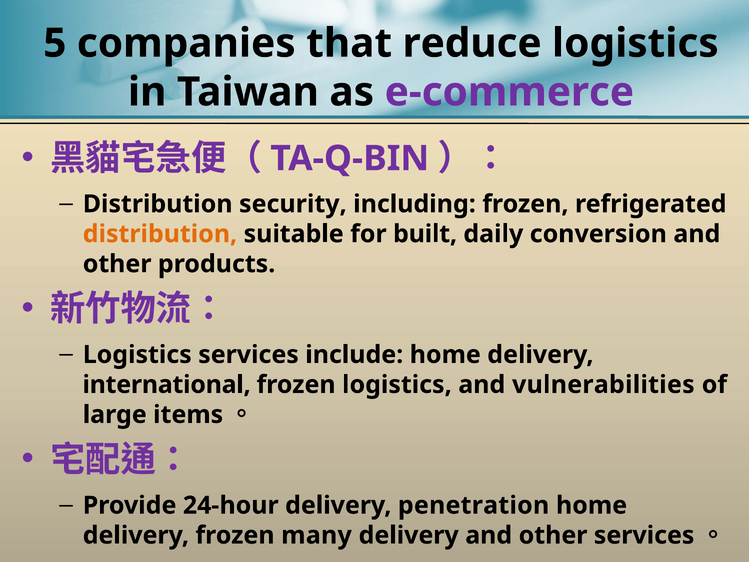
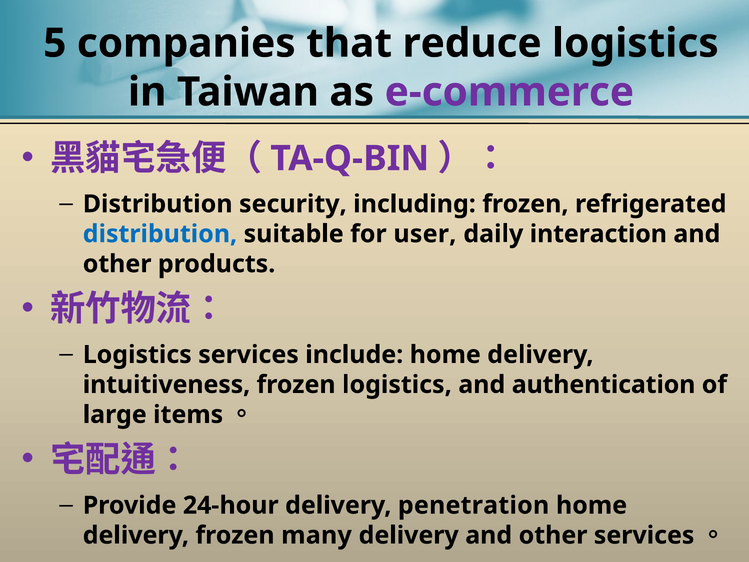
distribution at (160, 234) colour: orange -> blue
built: built -> user
conversion: conversion -> interaction
international: international -> intuitiveness
vulnerabilities: vulnerabilities -> authentication
